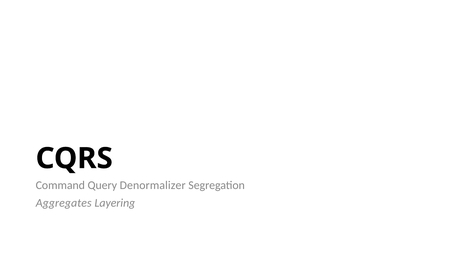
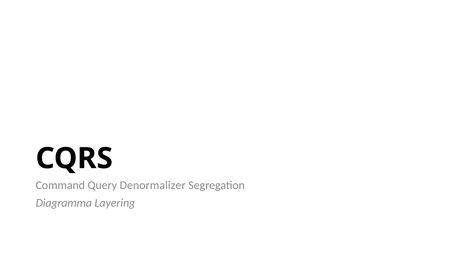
Aggregates: Aggregates -> Diagramma
